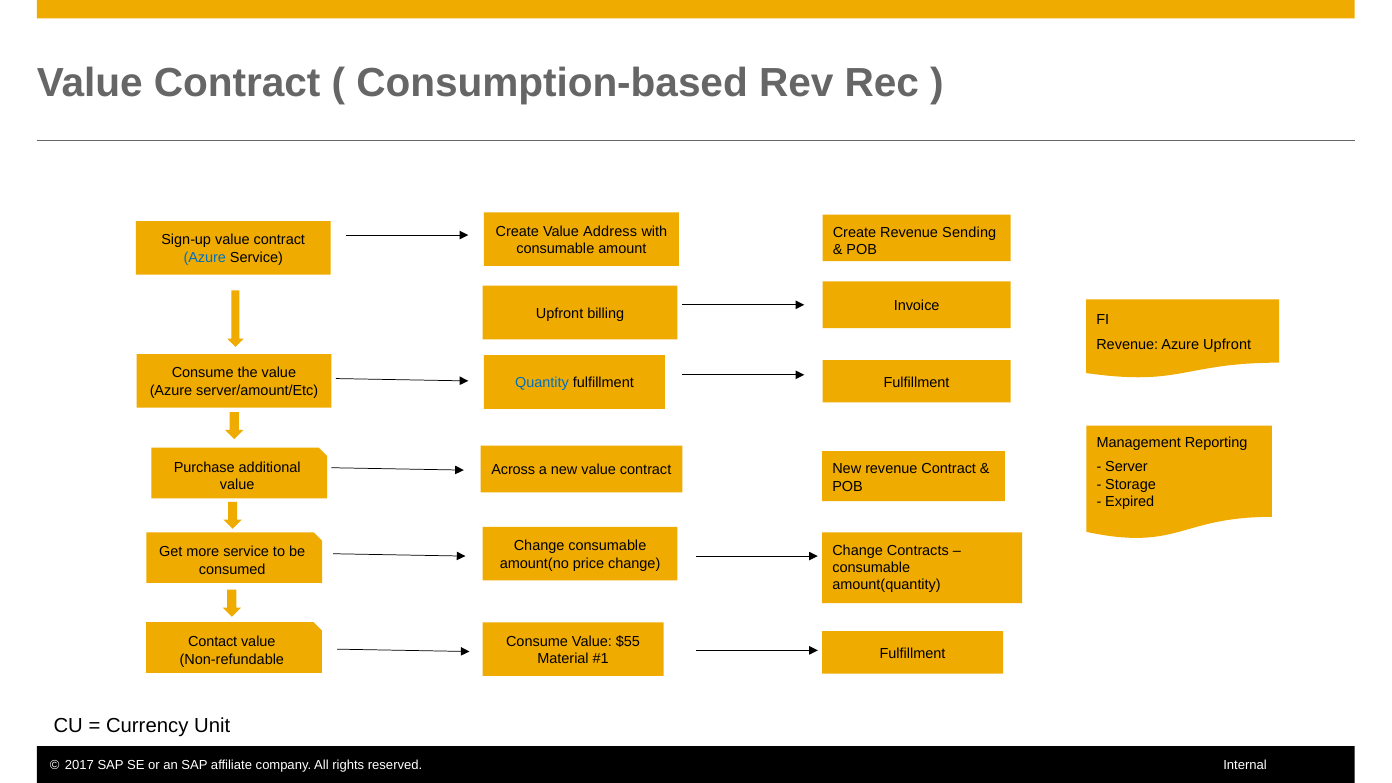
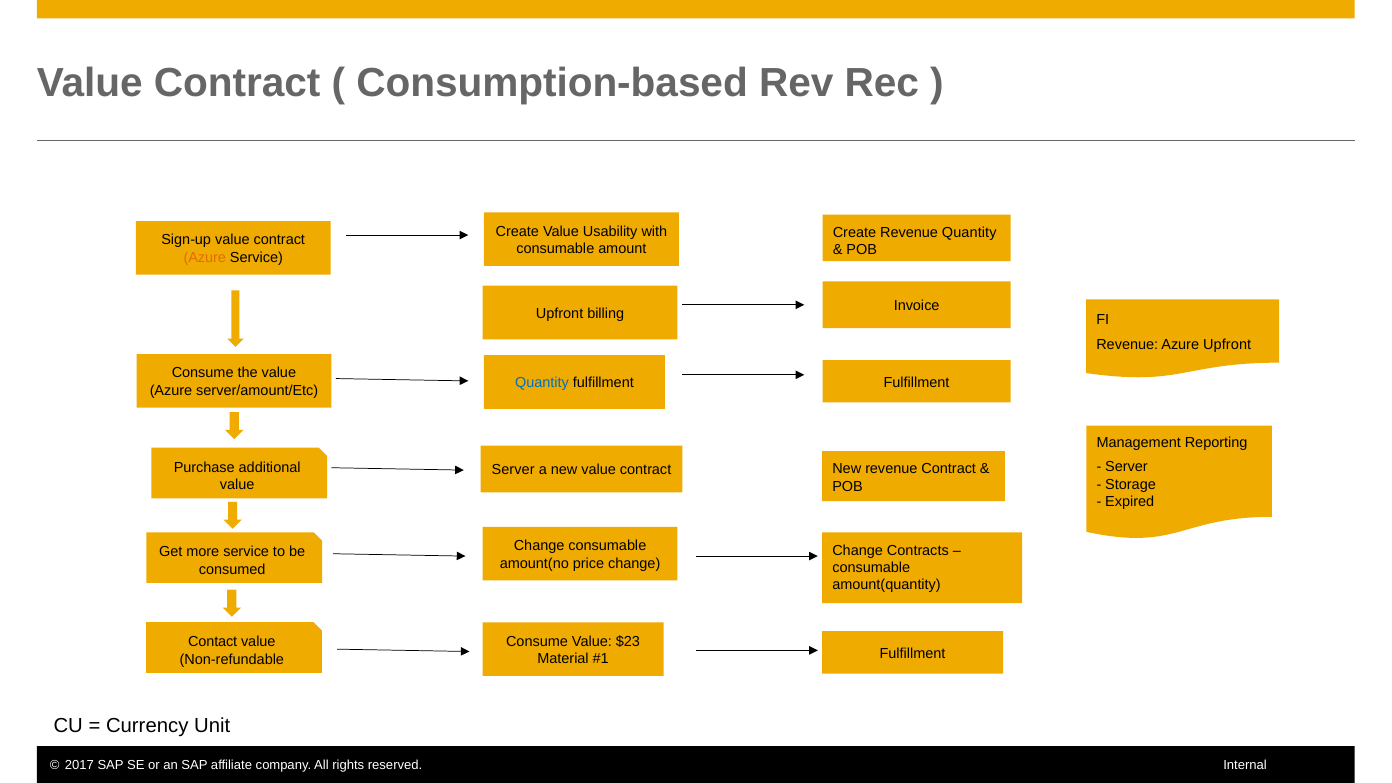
Address: Address -> Usability
Revenue Sending: Sending -> Quantity
Azure at (205, 258) colour: blue -> orange
Across at (513, 470): Across -> Server
$55: $55 -> $23
